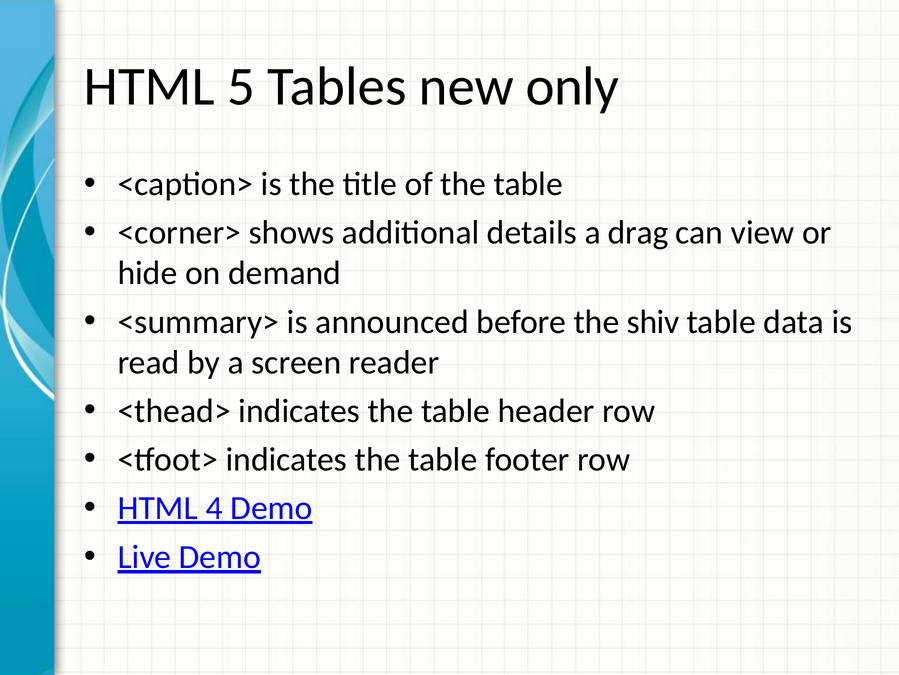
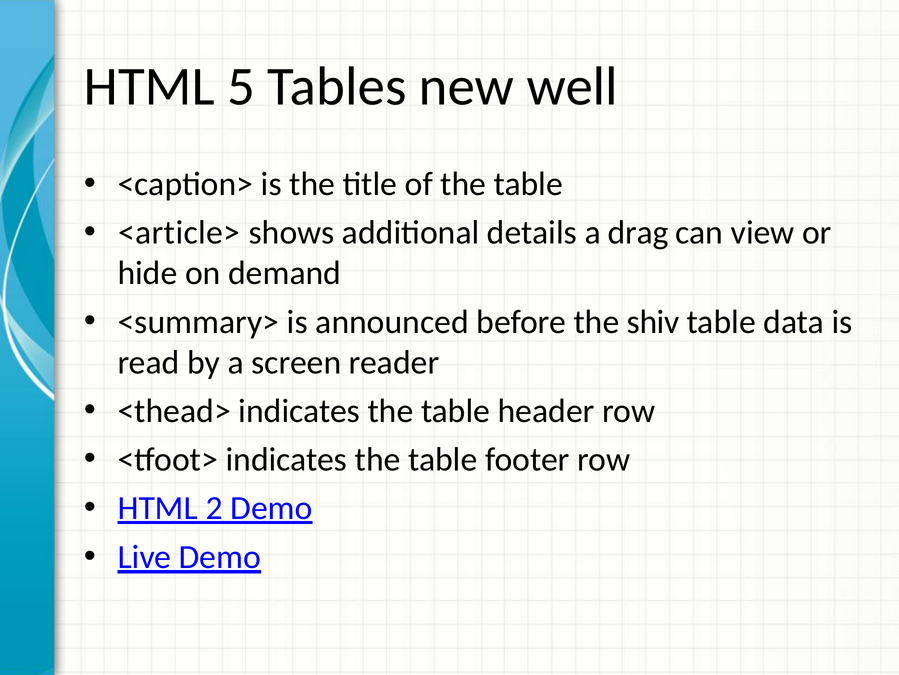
only: only -> well
<corner>: <corner> -> <article>
4: 4 -> 2
